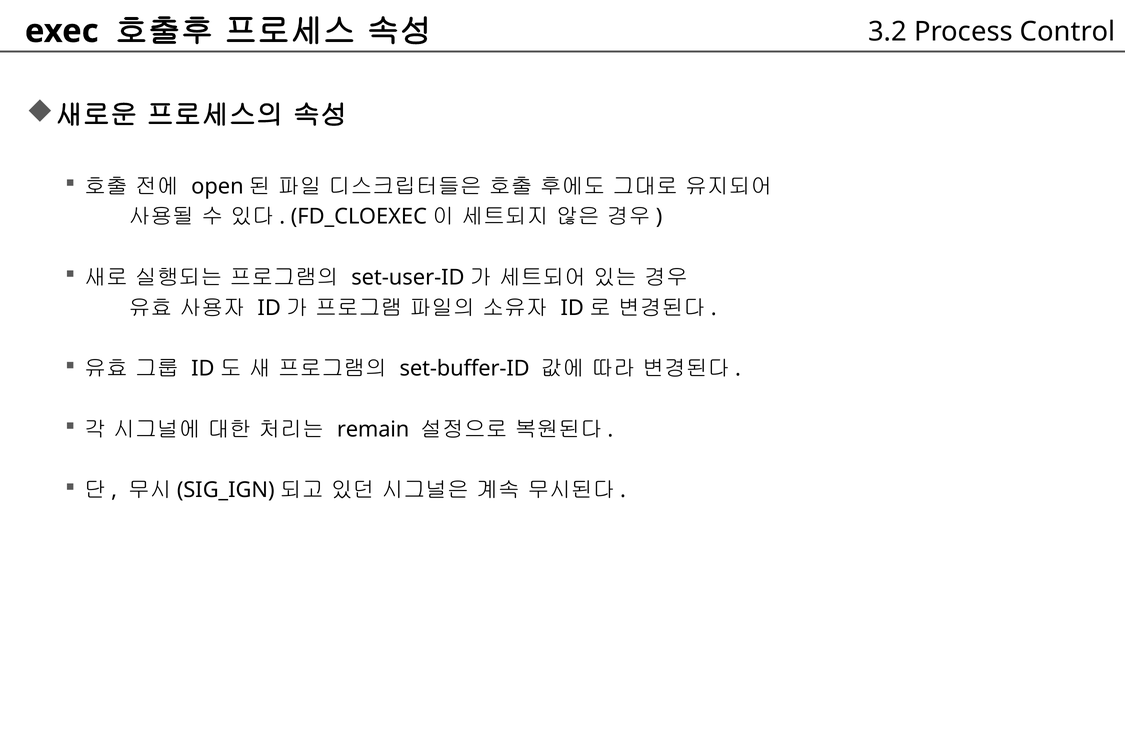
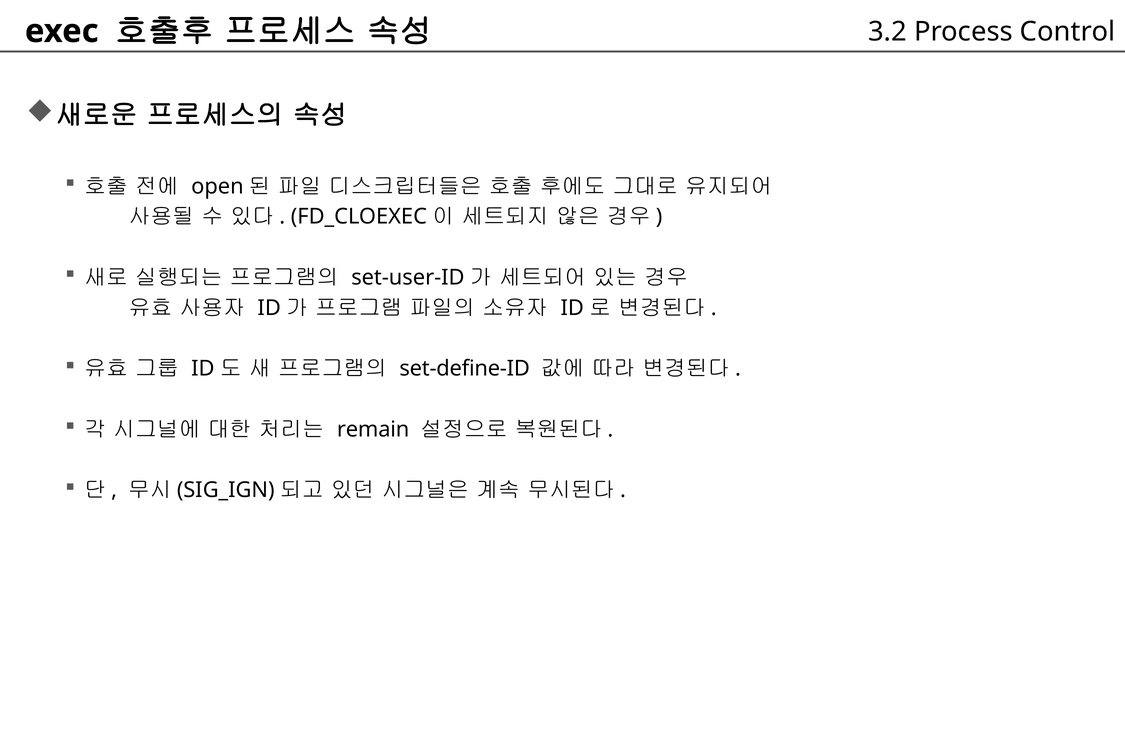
set-buffer-ID: set-buffer-ID -> set-define-ID
